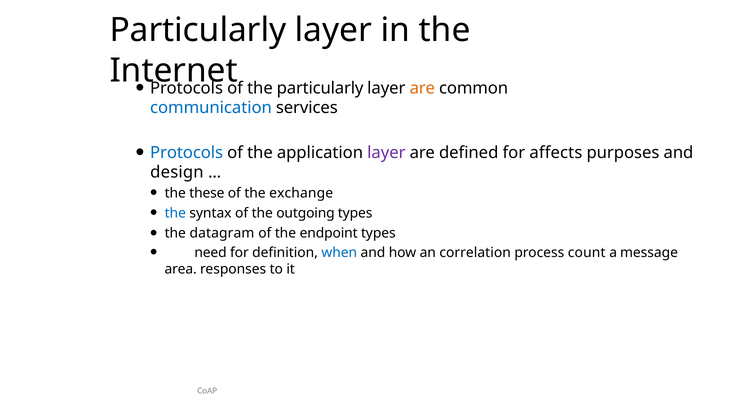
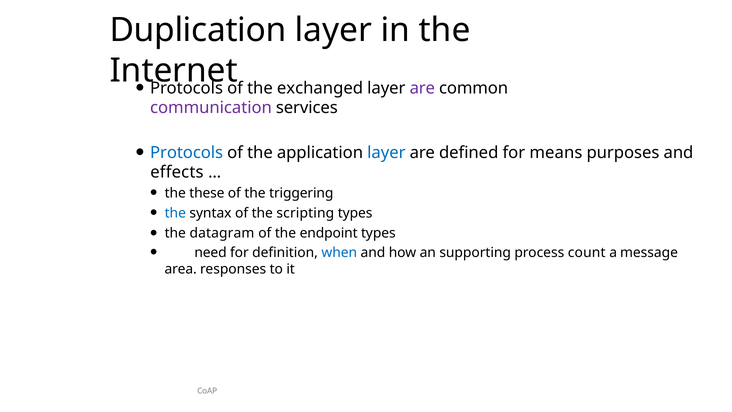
Particularly at (198, 30): Particularly -> Duplication
the particularly: particularly -> exchanged
are at (422, 88) colour: orange -> purple
communication colour: blue -> purple
layer at (386, 153) colour: purple -> blue
affects: affects -> means
design: design -> effects
exchange: exchange -> triggering
outgoing: outgoing -> scripting
correlation: correlation -> supporting
